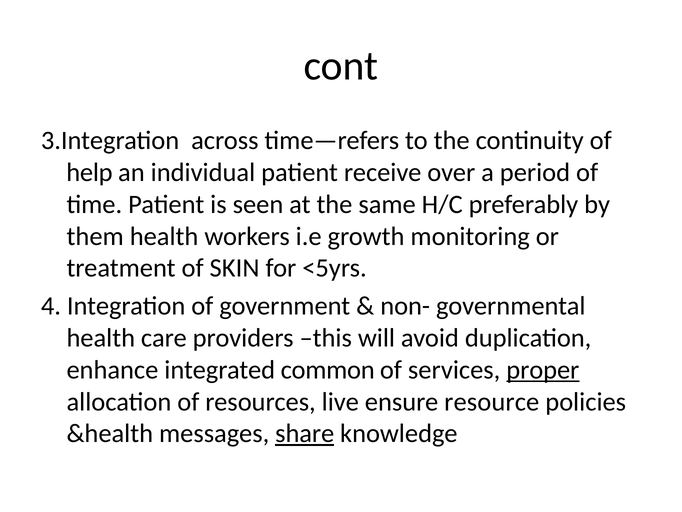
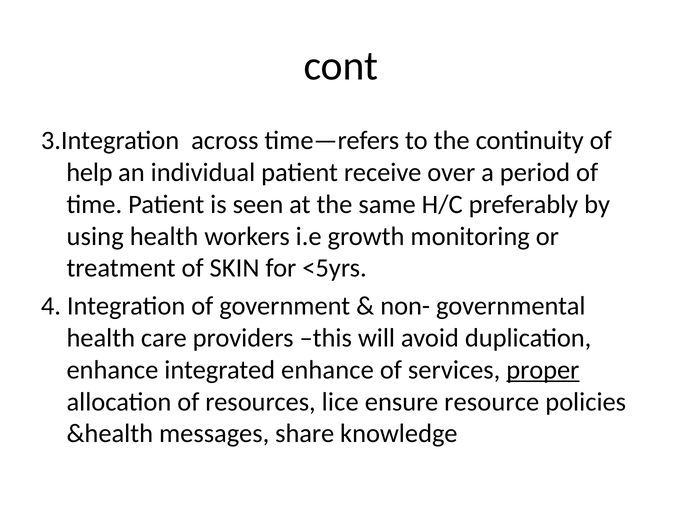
them: them -> using
integrated common: common -> enhance
live: live -> lice
share underline: present -> none
